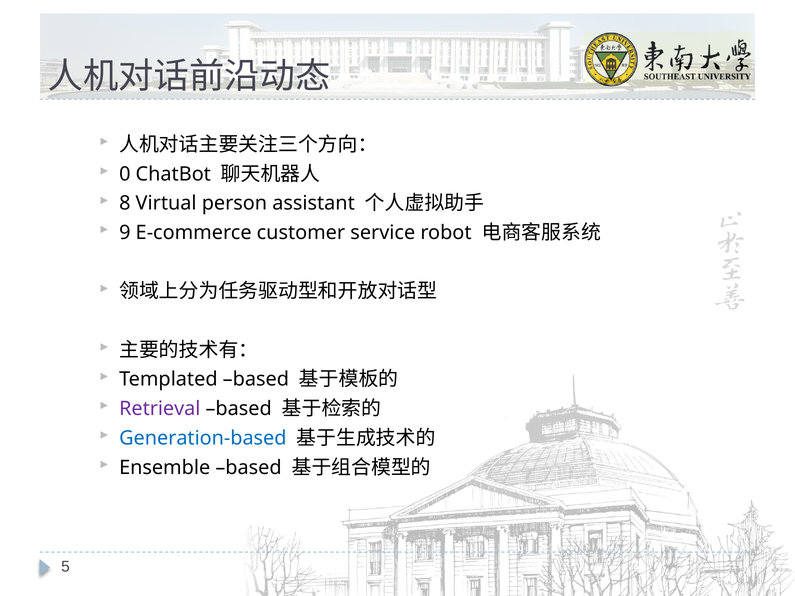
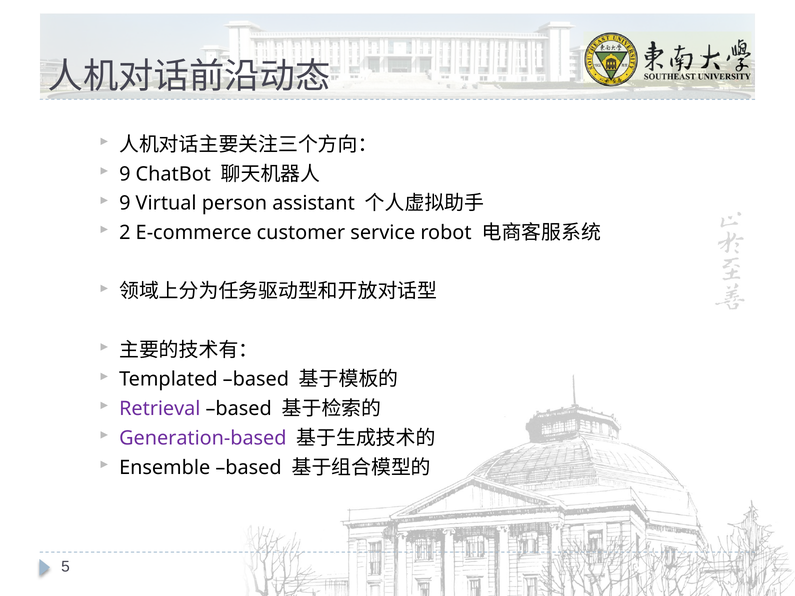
0 at (125, 174): 0 -> 9
8 at (125, 203): 8 -> 9
9: 9 -> 2
Generation-based colour: blue -> purple
